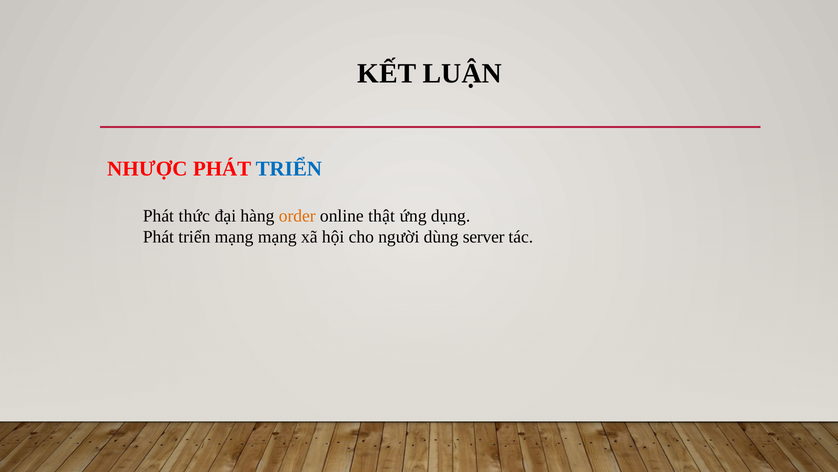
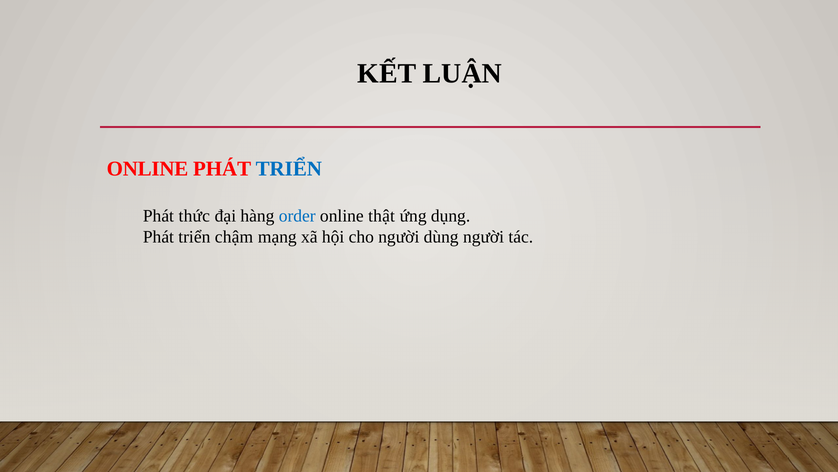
NHƯỢC at (147, 169): NHƯỢC -> ONLINE
order colour: orange -> blue
triển mạng: mạng -> chậm
dùng server: server -> người
